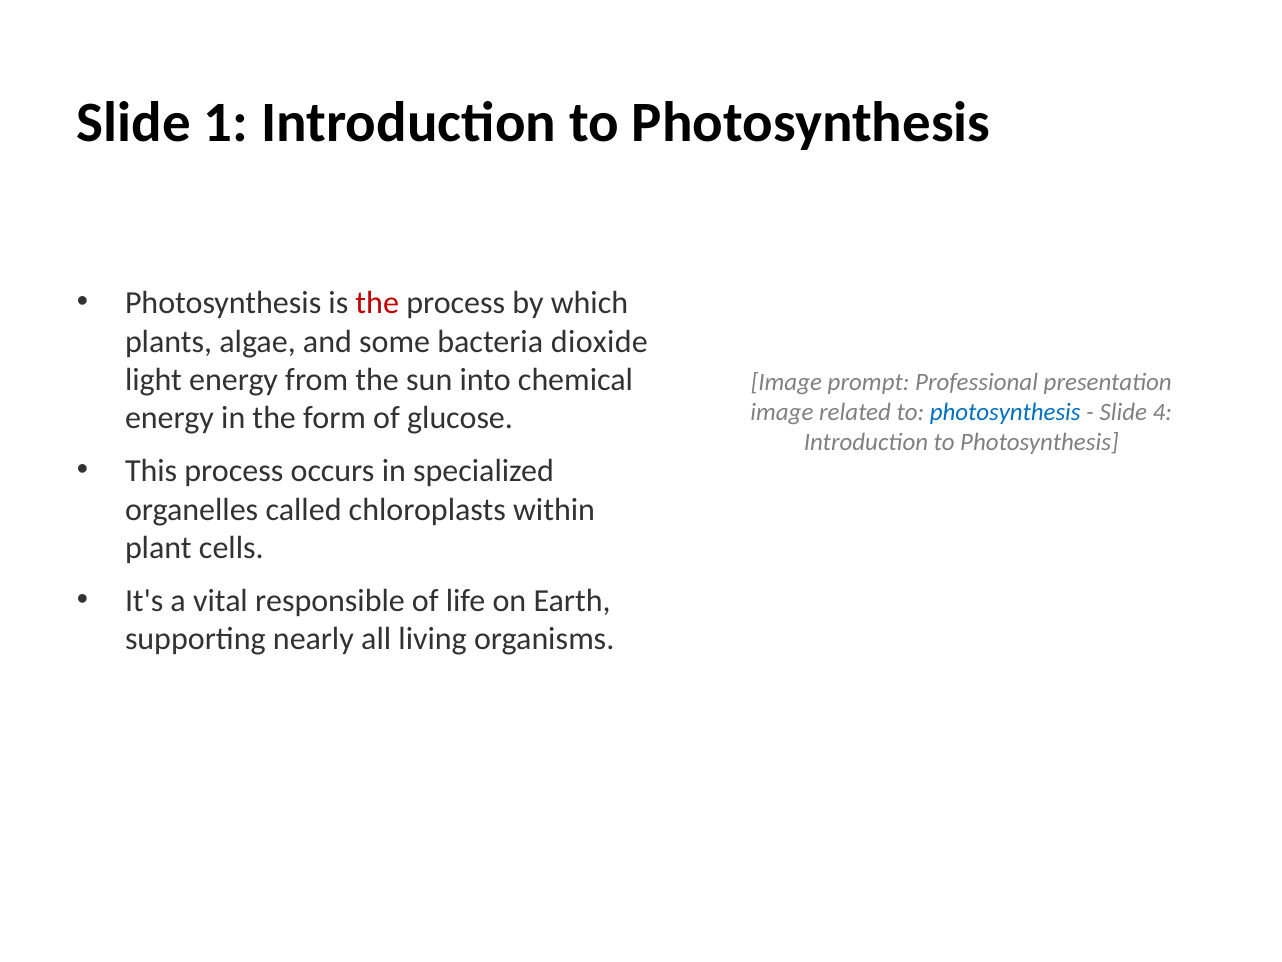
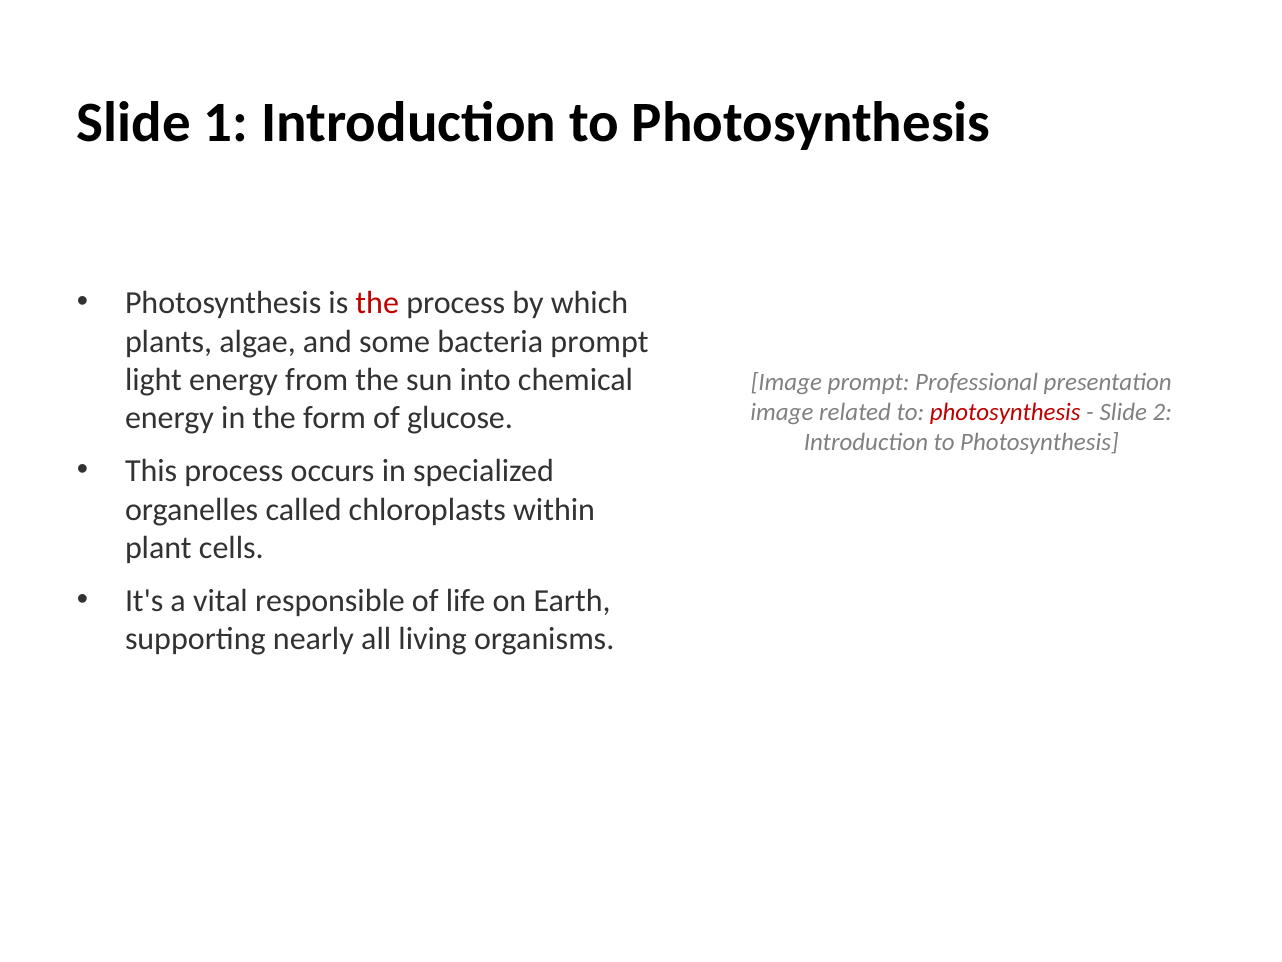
bacteria dioxide: dioxide -> prompt
photosynthesis at (1005, 412) colour: blue -> red
4: 4 -> 2
